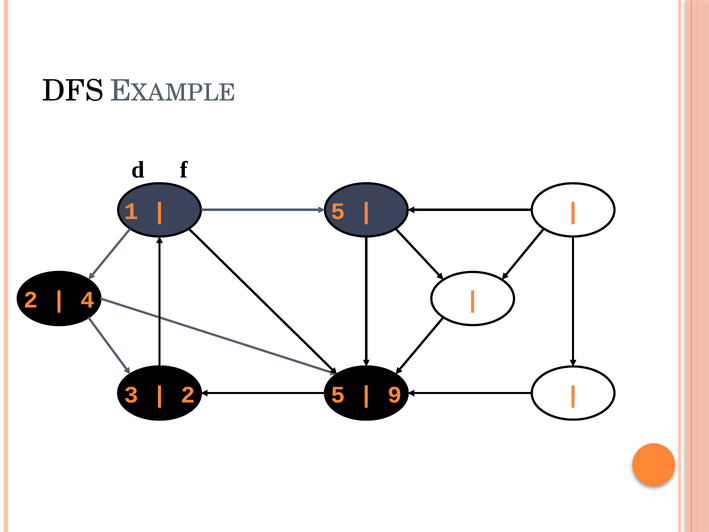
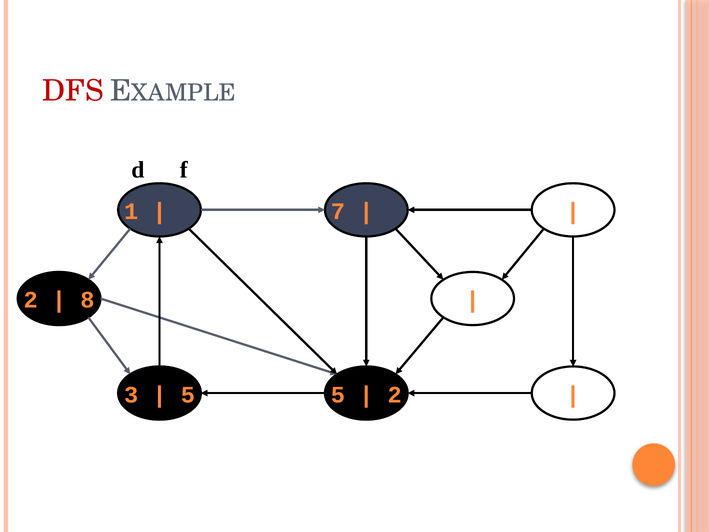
DFS colour: black -> red
5 at (338, 211): 5 -> 7
4: 4 -> 8
2 at (188, 395): 2 -> 5
9 at (395, 395): 9 -> 2
